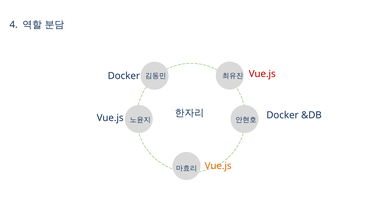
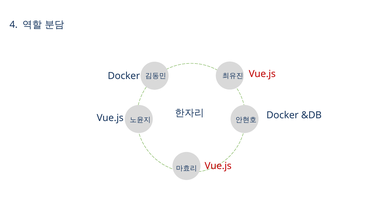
Vue.js at (218, 166) colour: orange -> red
